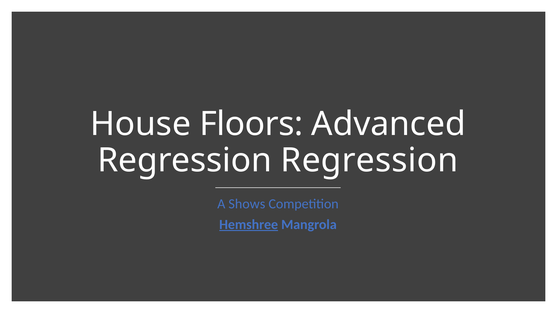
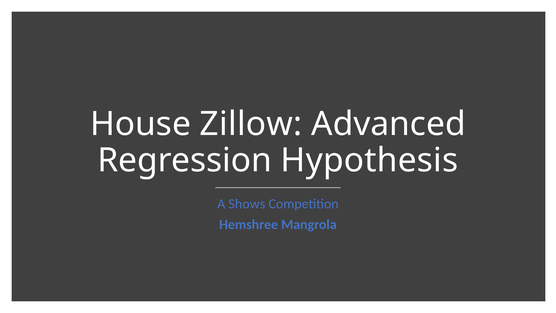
Floors: Floors -> Zillow
Regression Regression: Regression -> Hypothesis
Hemshree underline: present -> none
